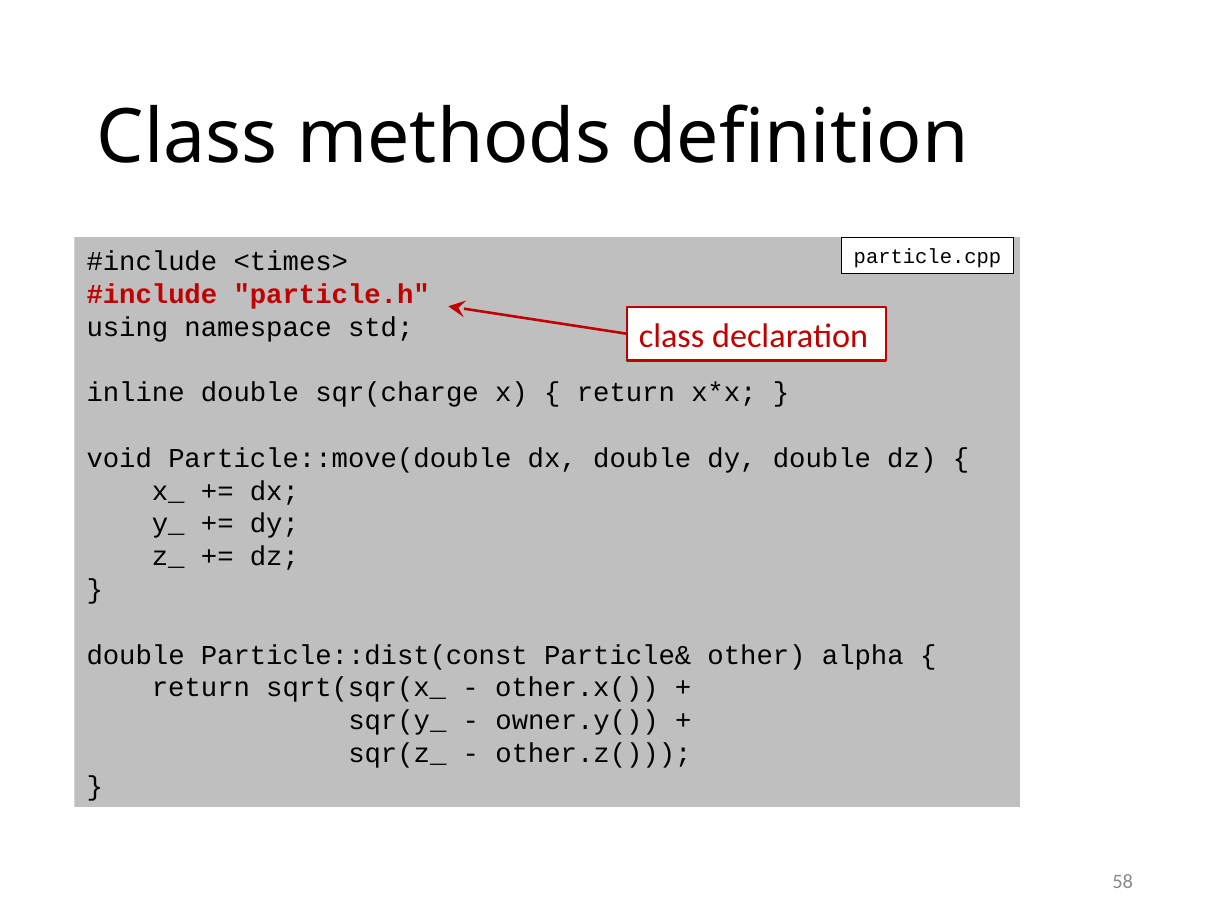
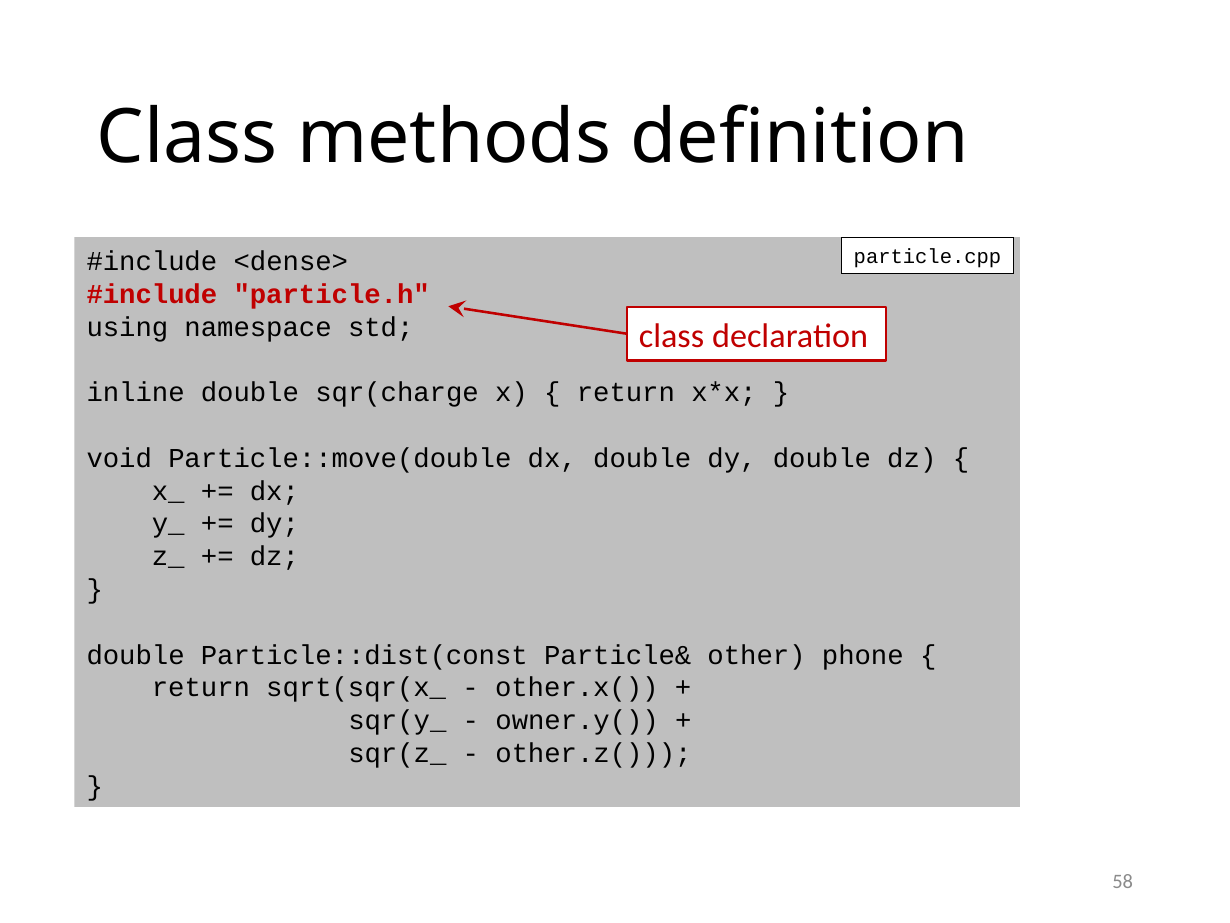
<times>: <times> -> <dense>
alpha: alpha -> phone
